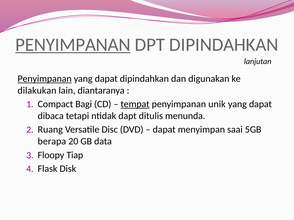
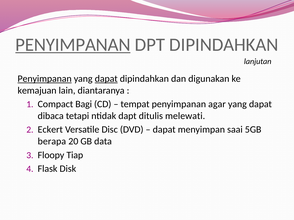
dapat at (106, 79) underline: none -> present
dilakukan: dilakukan -> kemajuan
tempat underline: present -> none
unik: unik -> agar
menunda: menunda -> melewati
Ruang: Ruang -> Eckert
